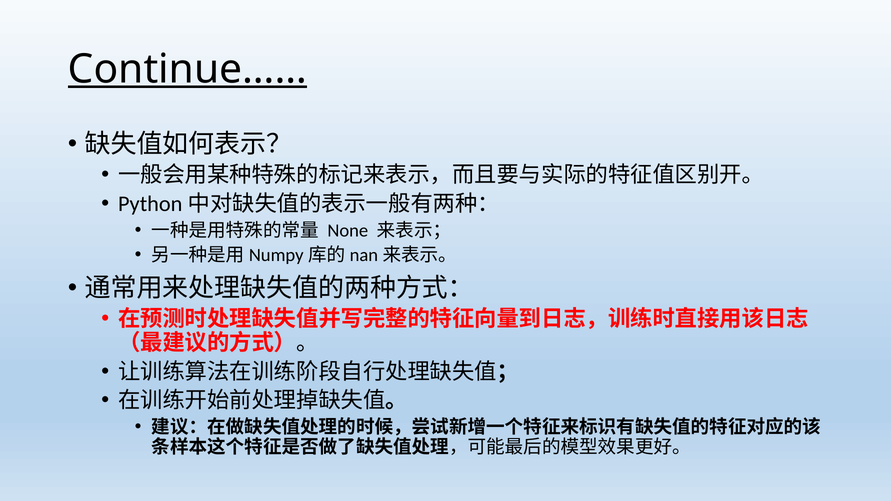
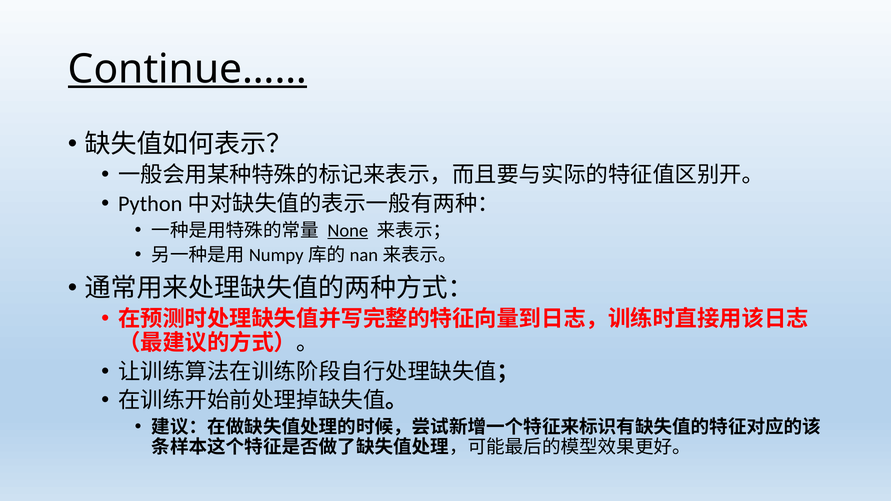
None underline: none -> present
